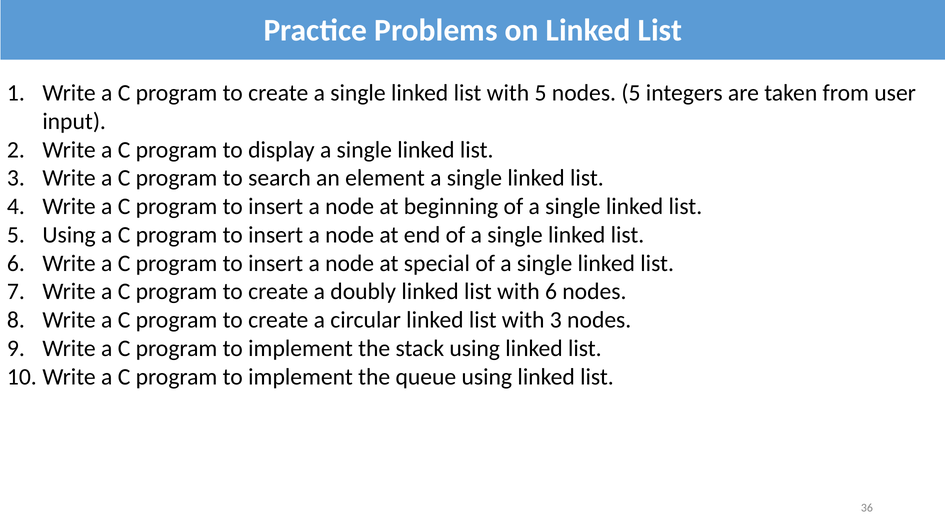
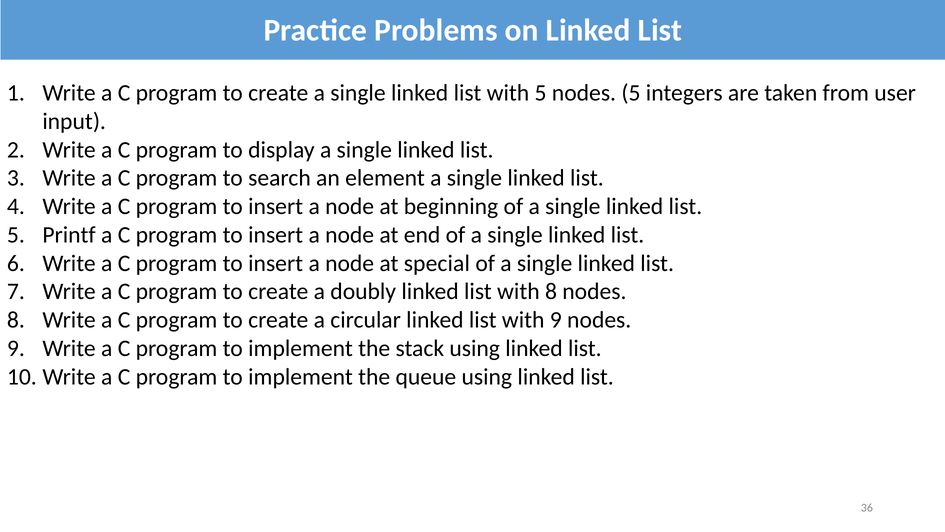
5 Using: Using -> Printf
with 6: 6 -> 8
with 3: 3 -> 9
